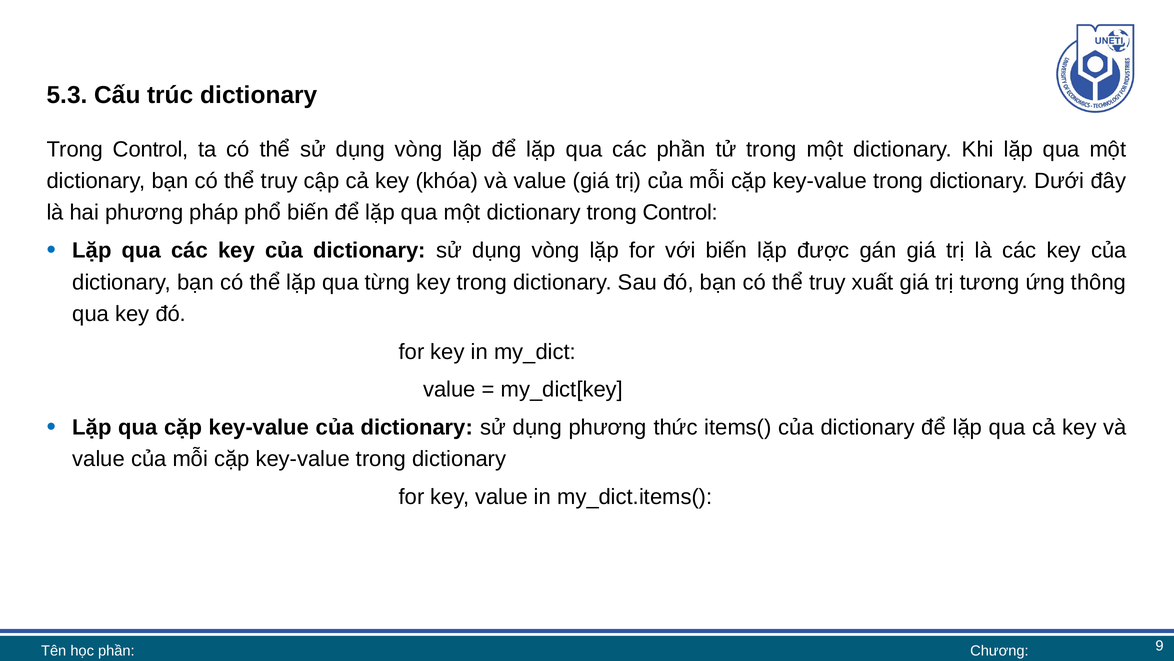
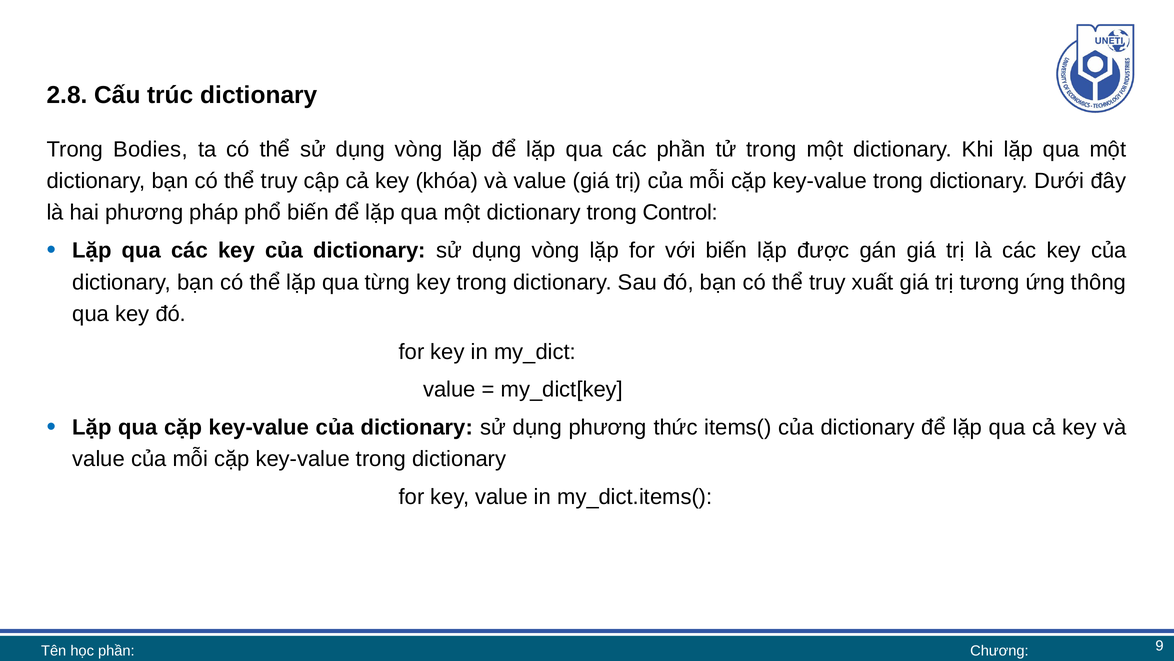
5.3: 5.3 -> 2.8
Control at (151, 149): Control -> Bodies
